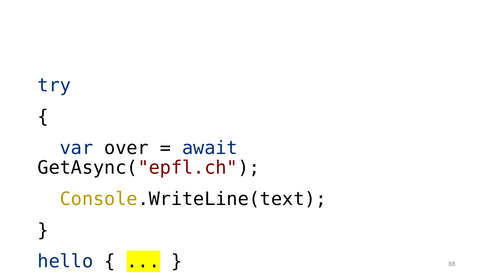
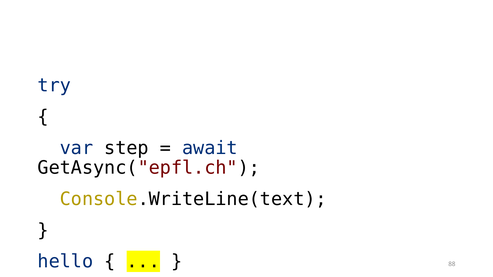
over: over -> step
